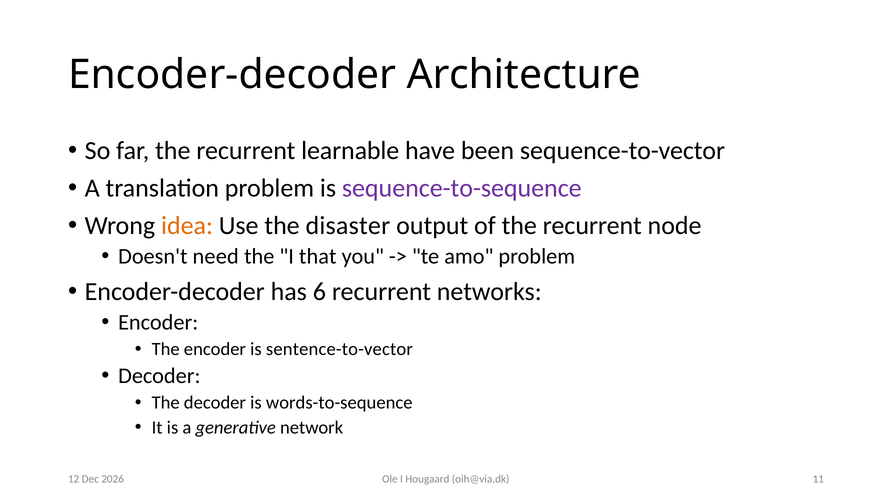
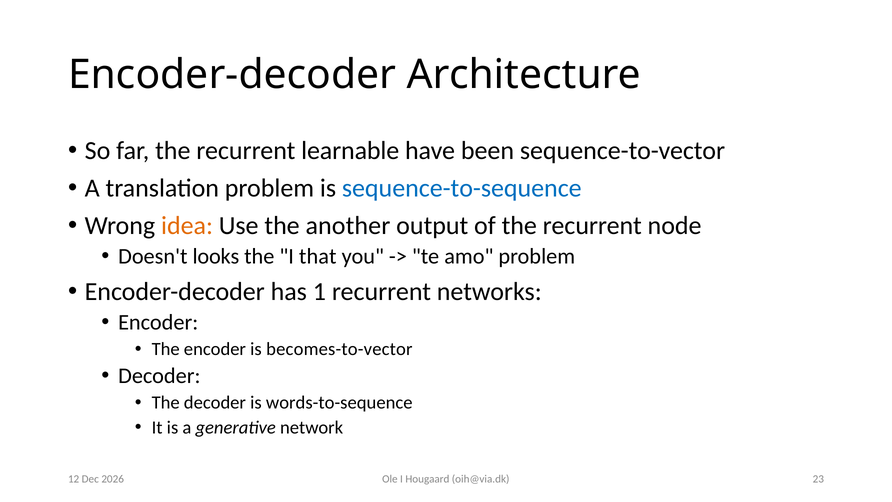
sequence-to-sequence colour: purple -> blue
disaster: disaster -> another
need: need -> looks
6: 6 -> 1
sentence-to-vector: sentence-to-vector -> becomes-to-vector
11: 11 -> 23
